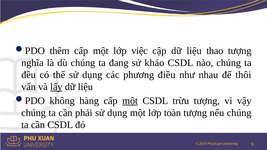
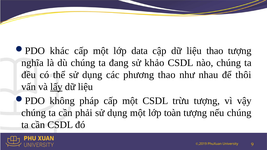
thêm: thêm -> khác
việc: việc -> data
phương điều: điều -> thao
hàng: hàng -> pháp
một at (130, 101) underline: present -> none
